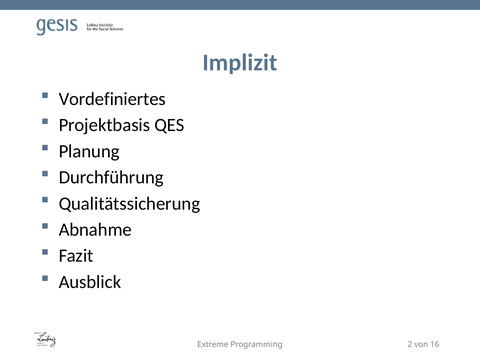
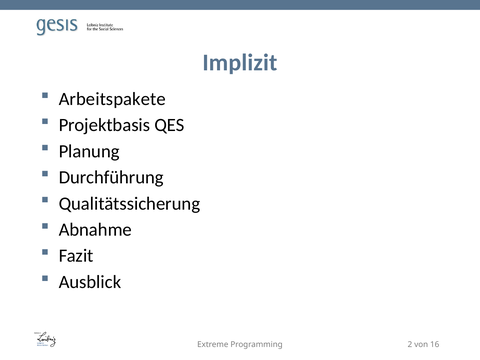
Vordefiniertes: Vordefiniertes -> Arbeitspakete
